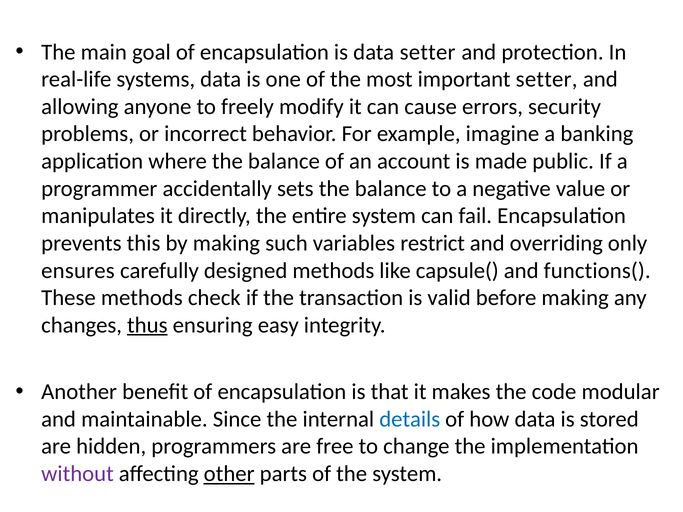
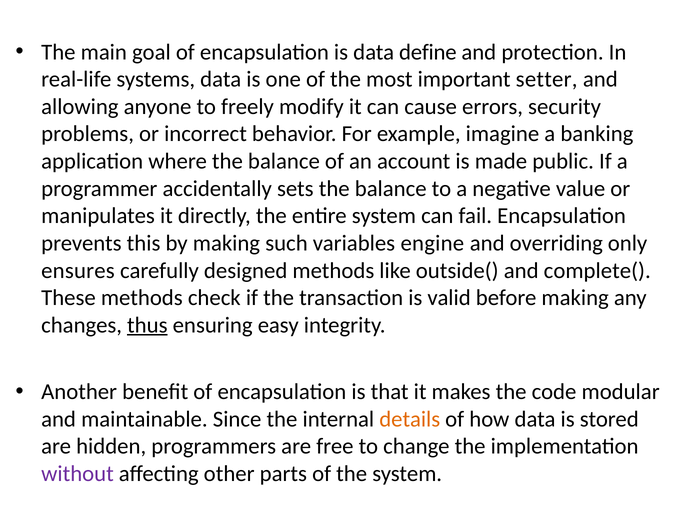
data setter: setter -> define
restrict: restrict -> engine
capsule(: capsule( -> outside(
functions(: functions( -> complete(
details colour: blue -> orange
other underline: present -> none
